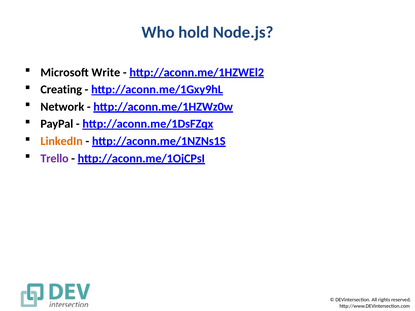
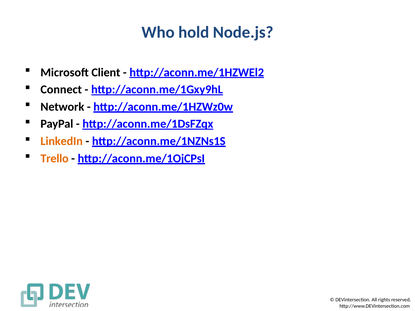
Write: Write -> Client
Creating: Creating -> Connect
Trello colour: purple -> orange
